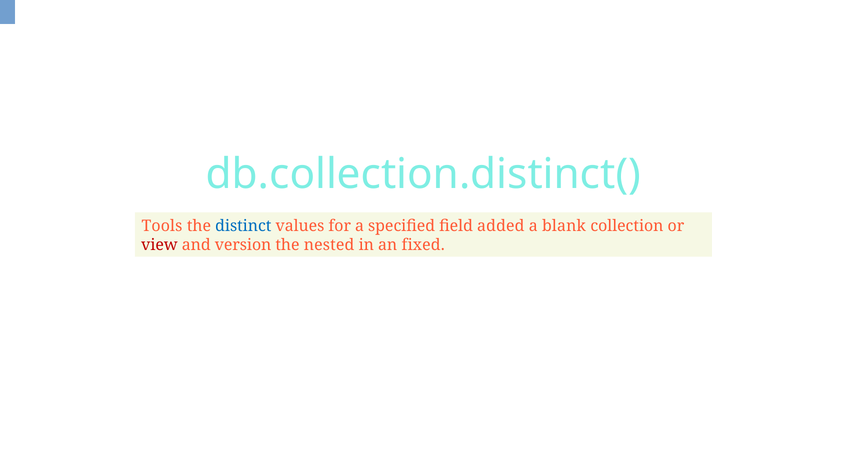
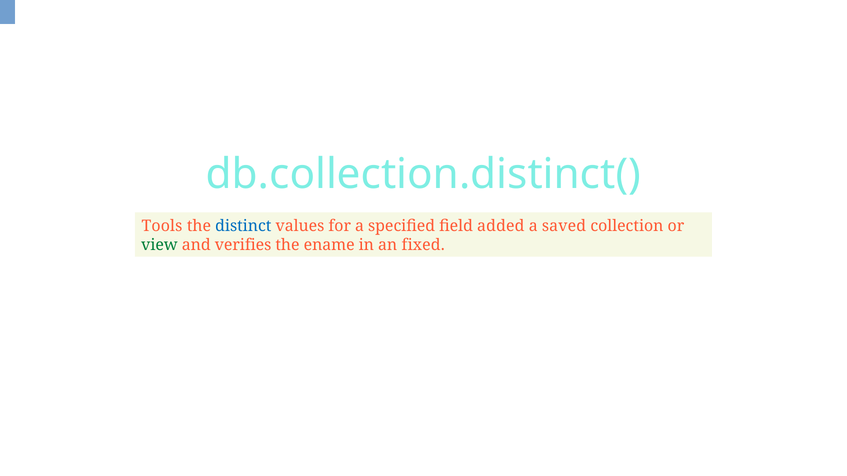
blank: blank -> saved
view colour: red -> green
version: version -> verifies
nested: nested -> ename
